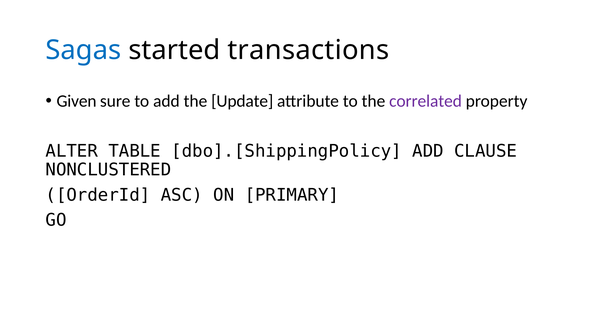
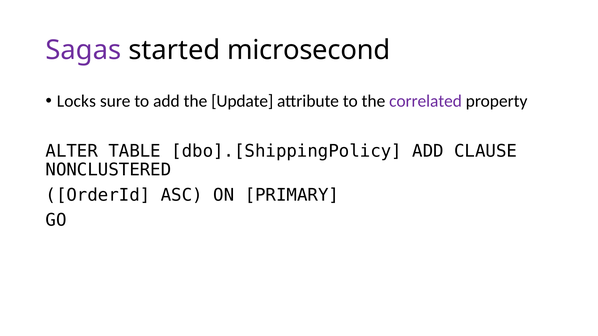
Sagas colour: blue -> purple
transactions: transactions -> microsecond
Given: Given -> Locks
